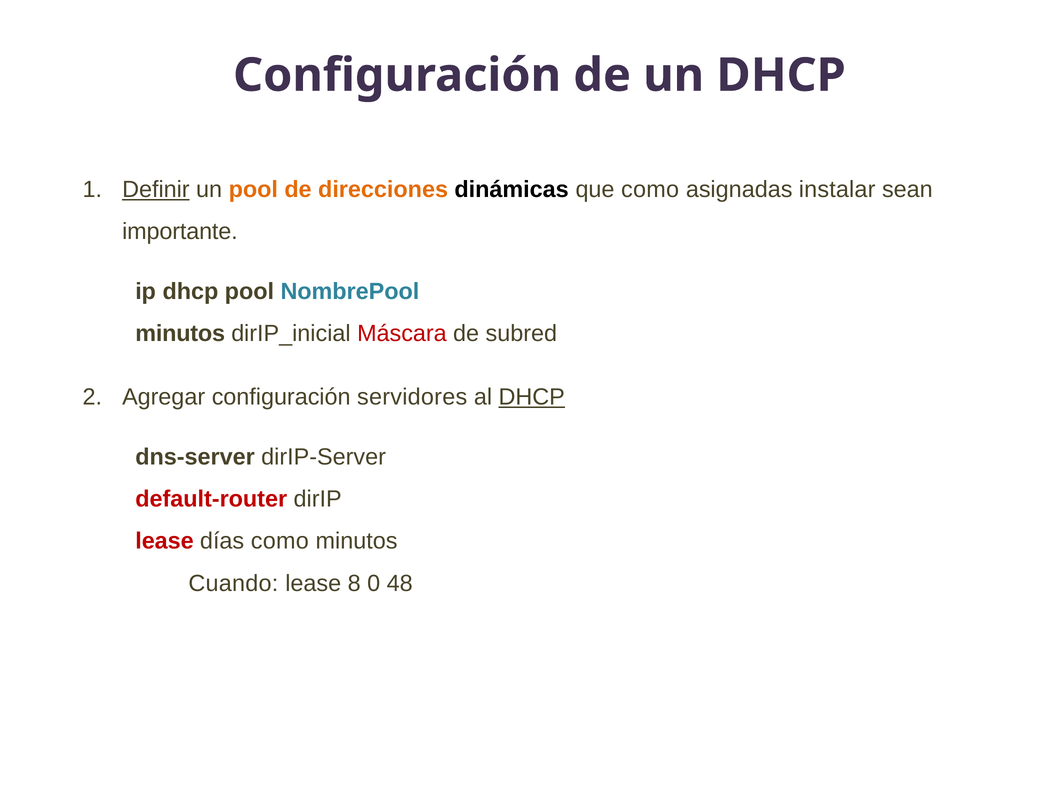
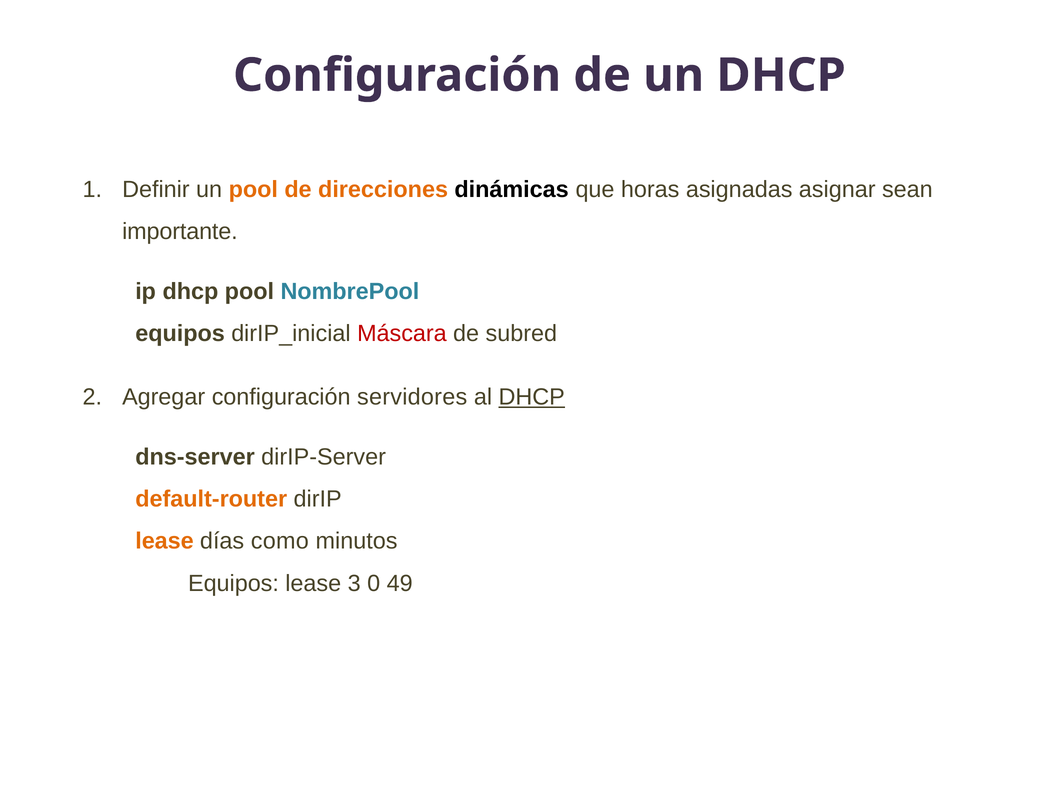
Definir underline: present -> none
que como: como -> horas
instalar: instalar -> asignar
minutos at (180, 334): minutos -> equipos
default-router colour: red -> orange
lease at (165, 541) colour: red -> orange
Cuando at (233, 583): Cuando -> Equipos
8: 8 -> 3
48: 48 -> 49
